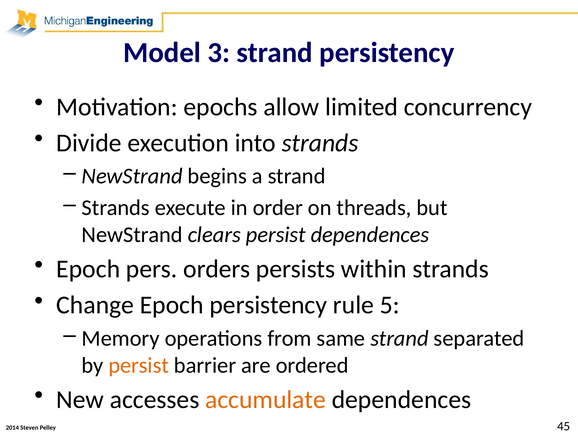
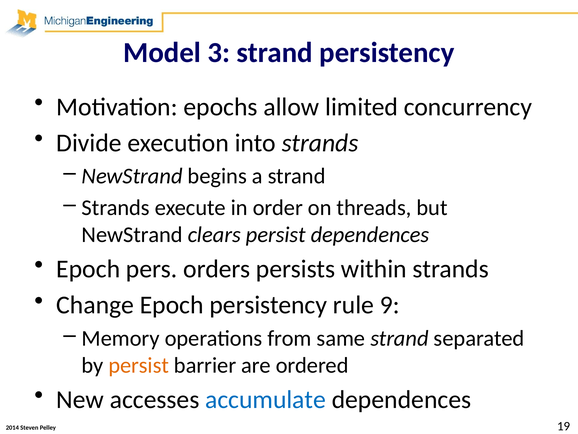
5: 5 -> 9
accumulate colour: orange -> blue
45: 45 -> 19
